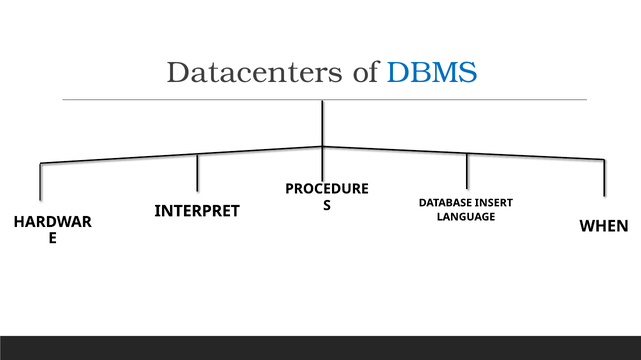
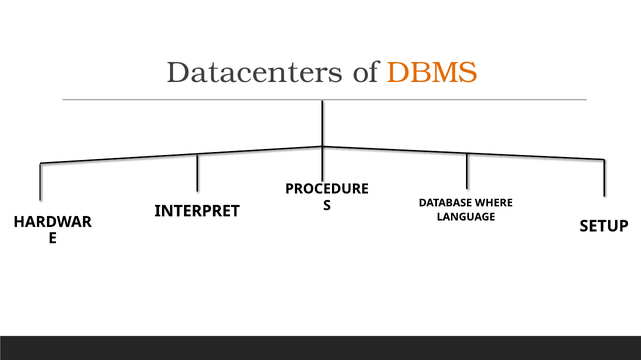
DBMS colour: blue -> orange
INSERT: INSERT -> WHERE
WHEN: WHEN -> SETUP
